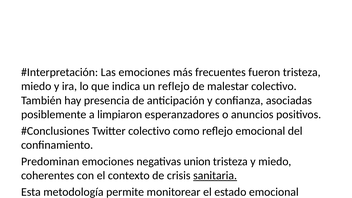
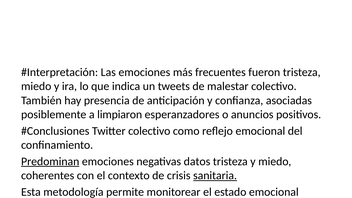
un reflejo: reflejo -> tweets
Predominan underline: none -> present
union: union -> datos
